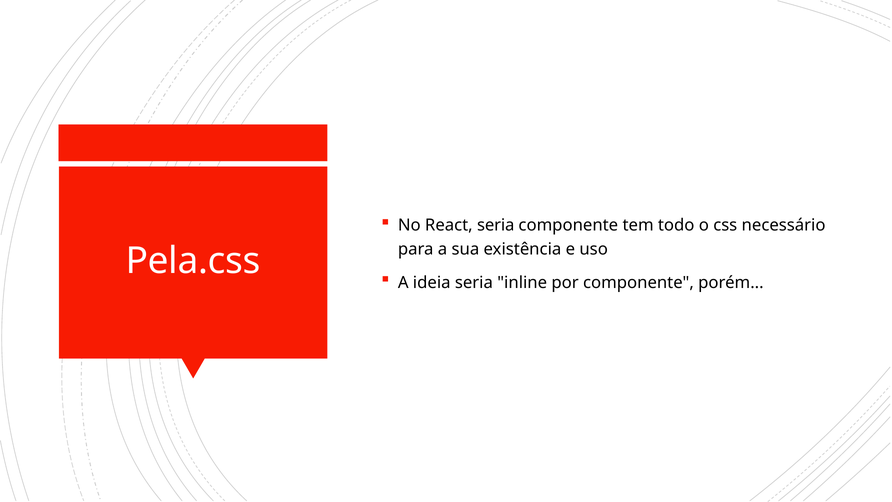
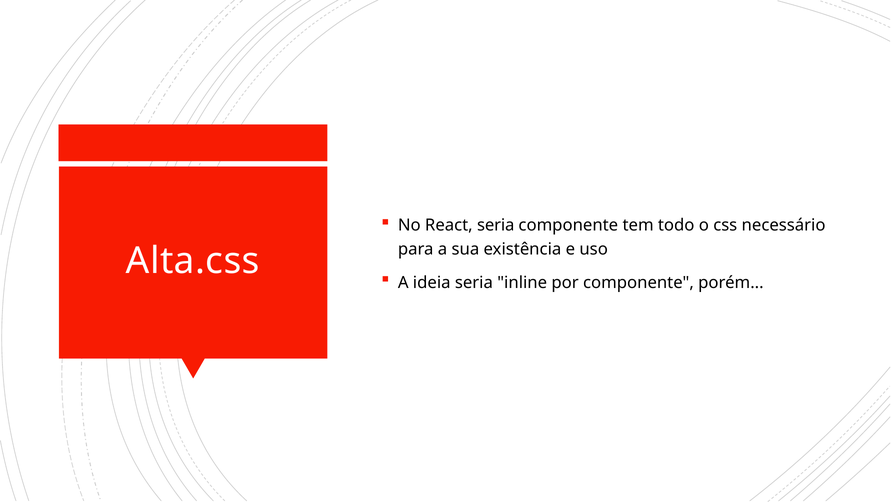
Pela.css: Pela.css -> Alta.css
